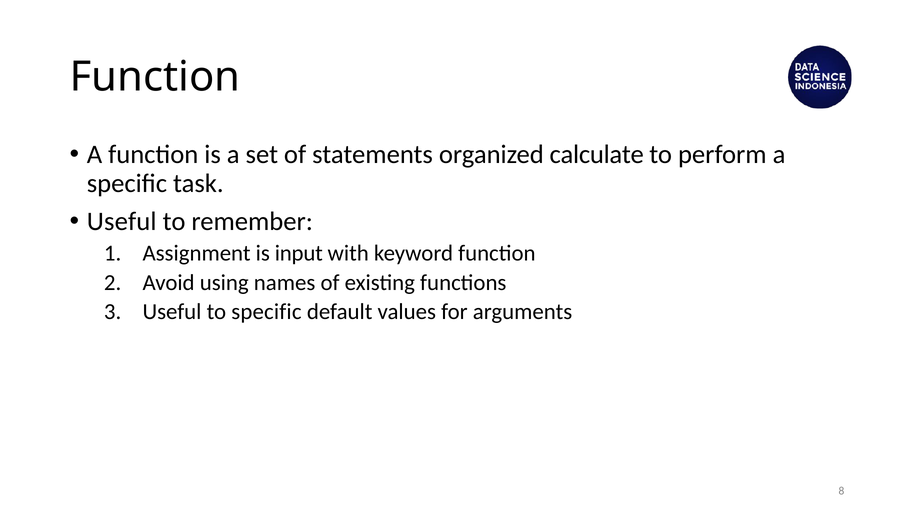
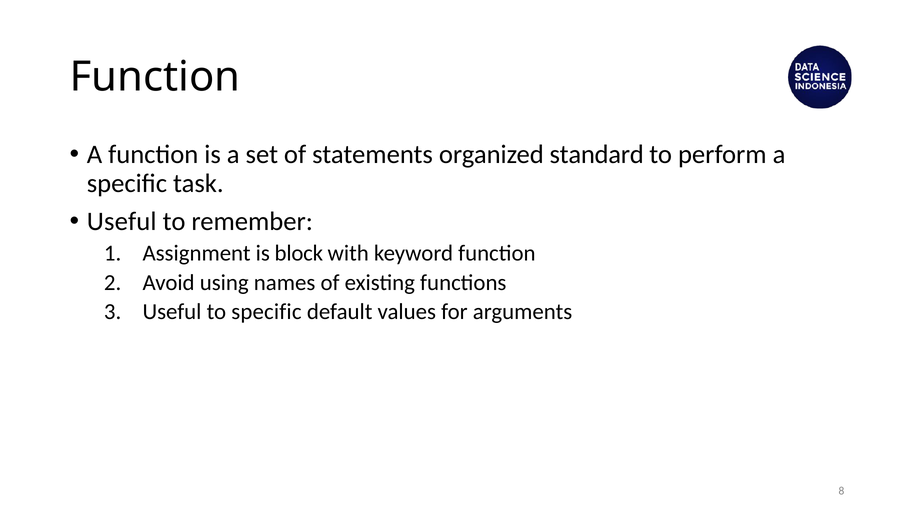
calculate: calculate -> standard
input: input -> block
